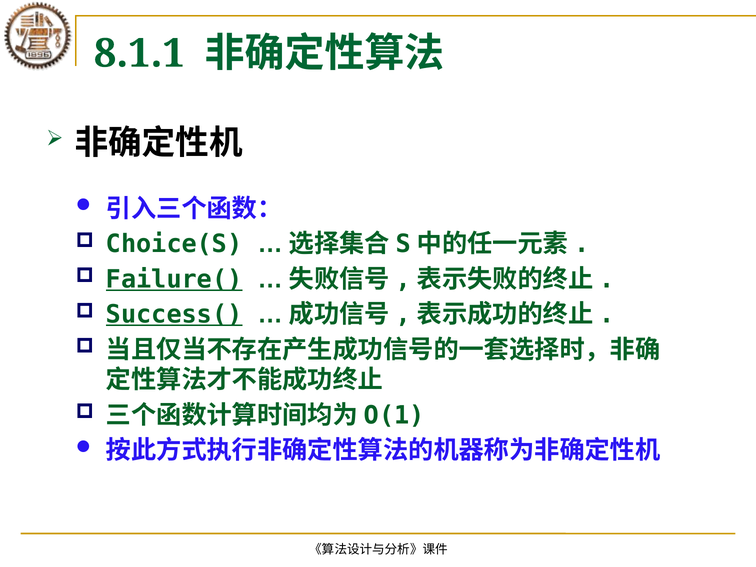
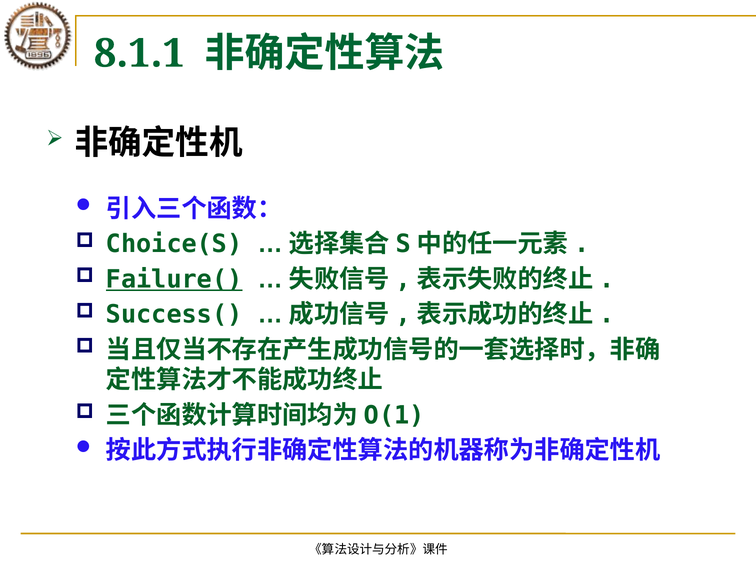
Success( underline: present -> none
